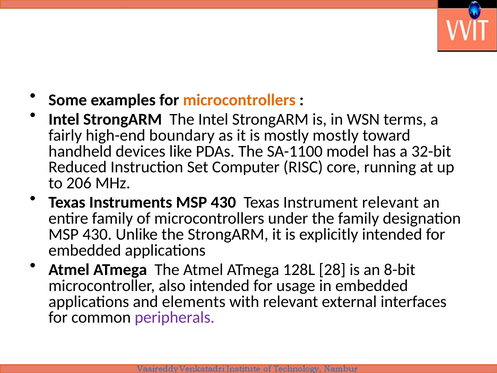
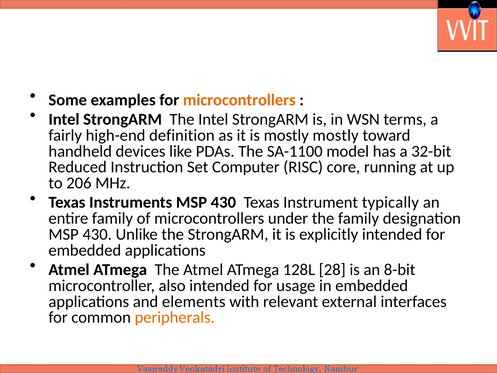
boundary: boundary -> definition
Instrument relevant: relevant -> typically
peripherals colour: purple -> orange
